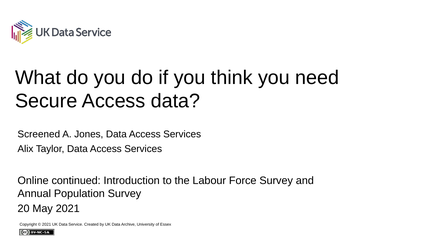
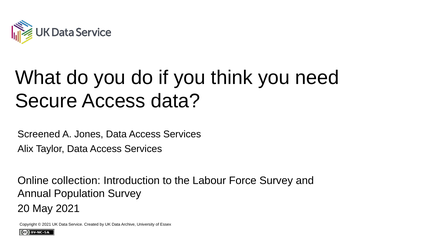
continued: continued -> collection
